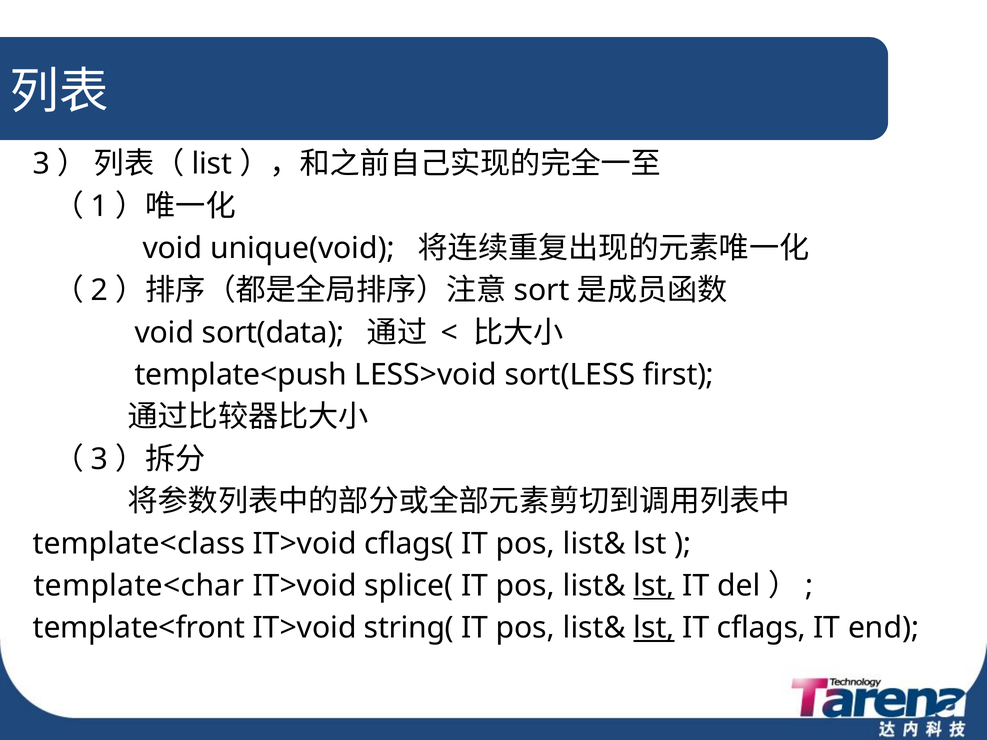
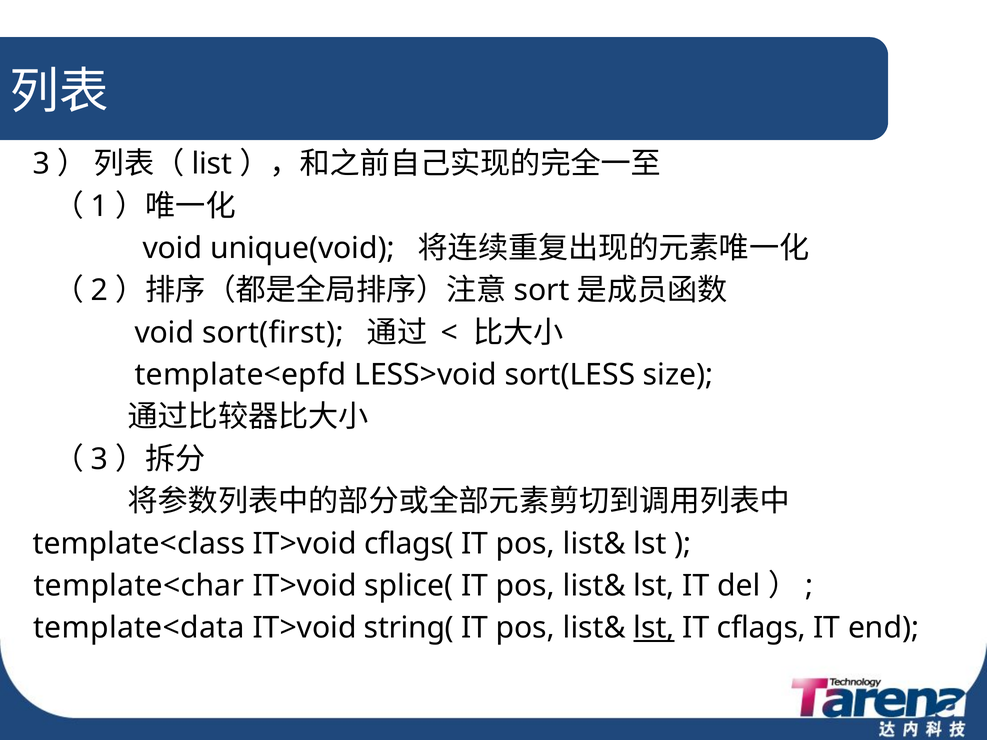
sort(data: sort(data -> sort(first
template<push: template<push -> template<epfd
first: first -> size
lst at (654, 586) underline: present -> none
template<front: template<front -> template<data
